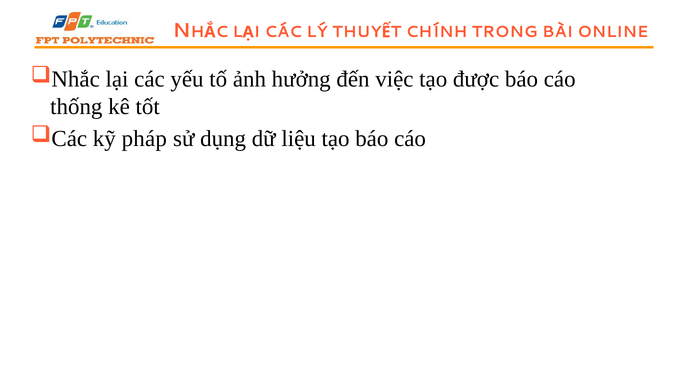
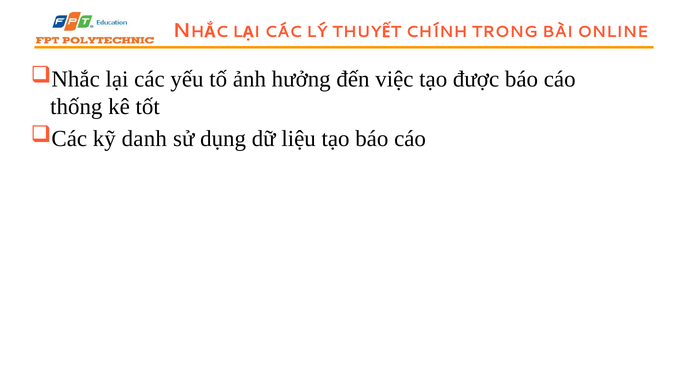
pháp: pháp -> danh
